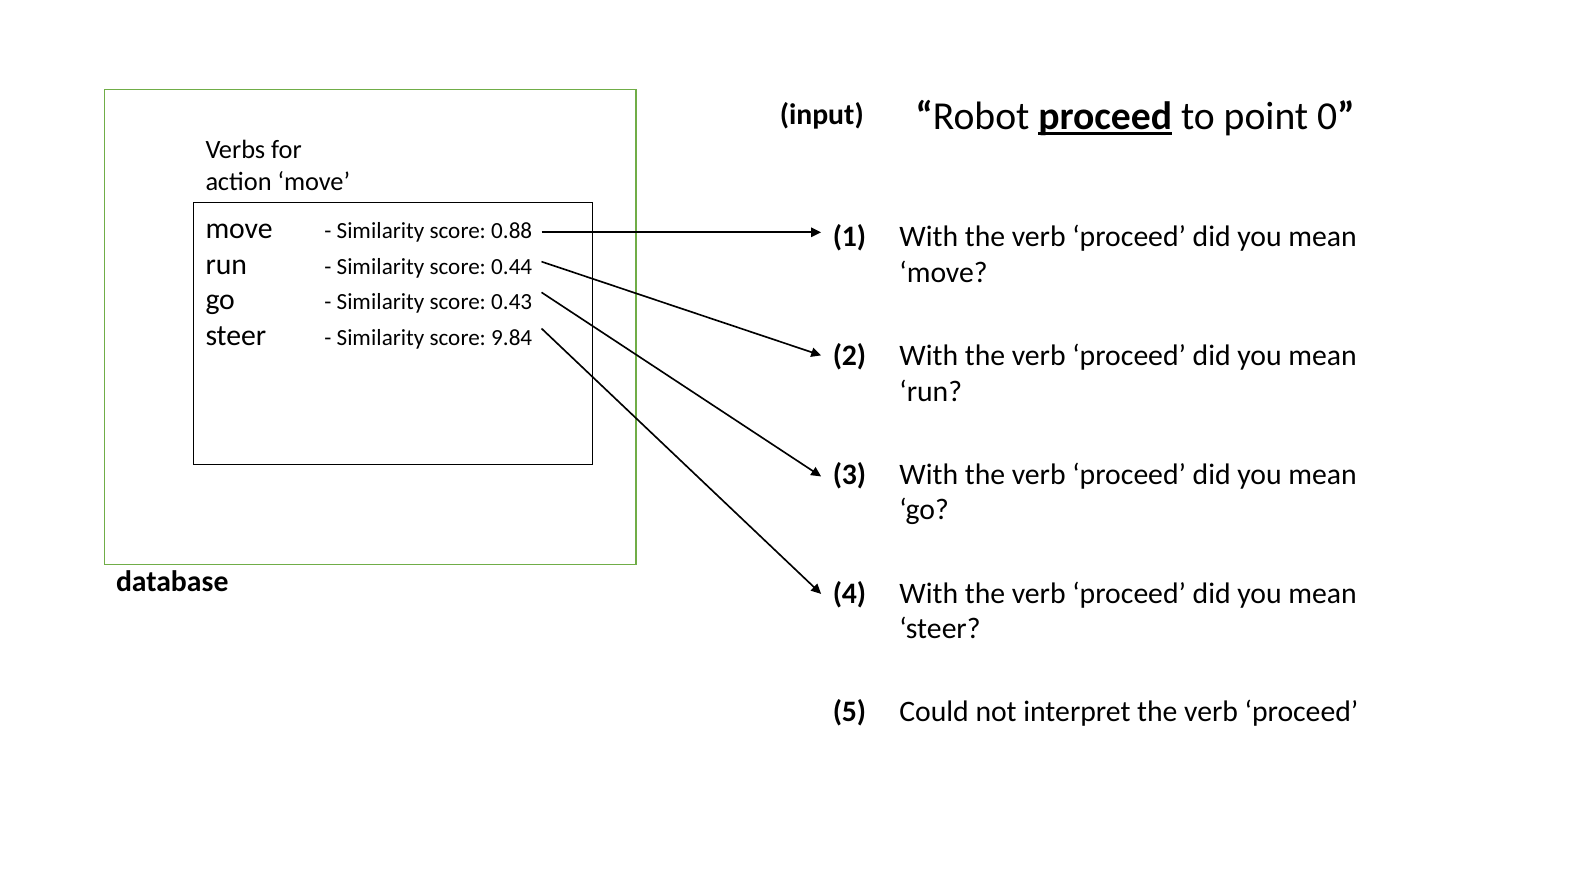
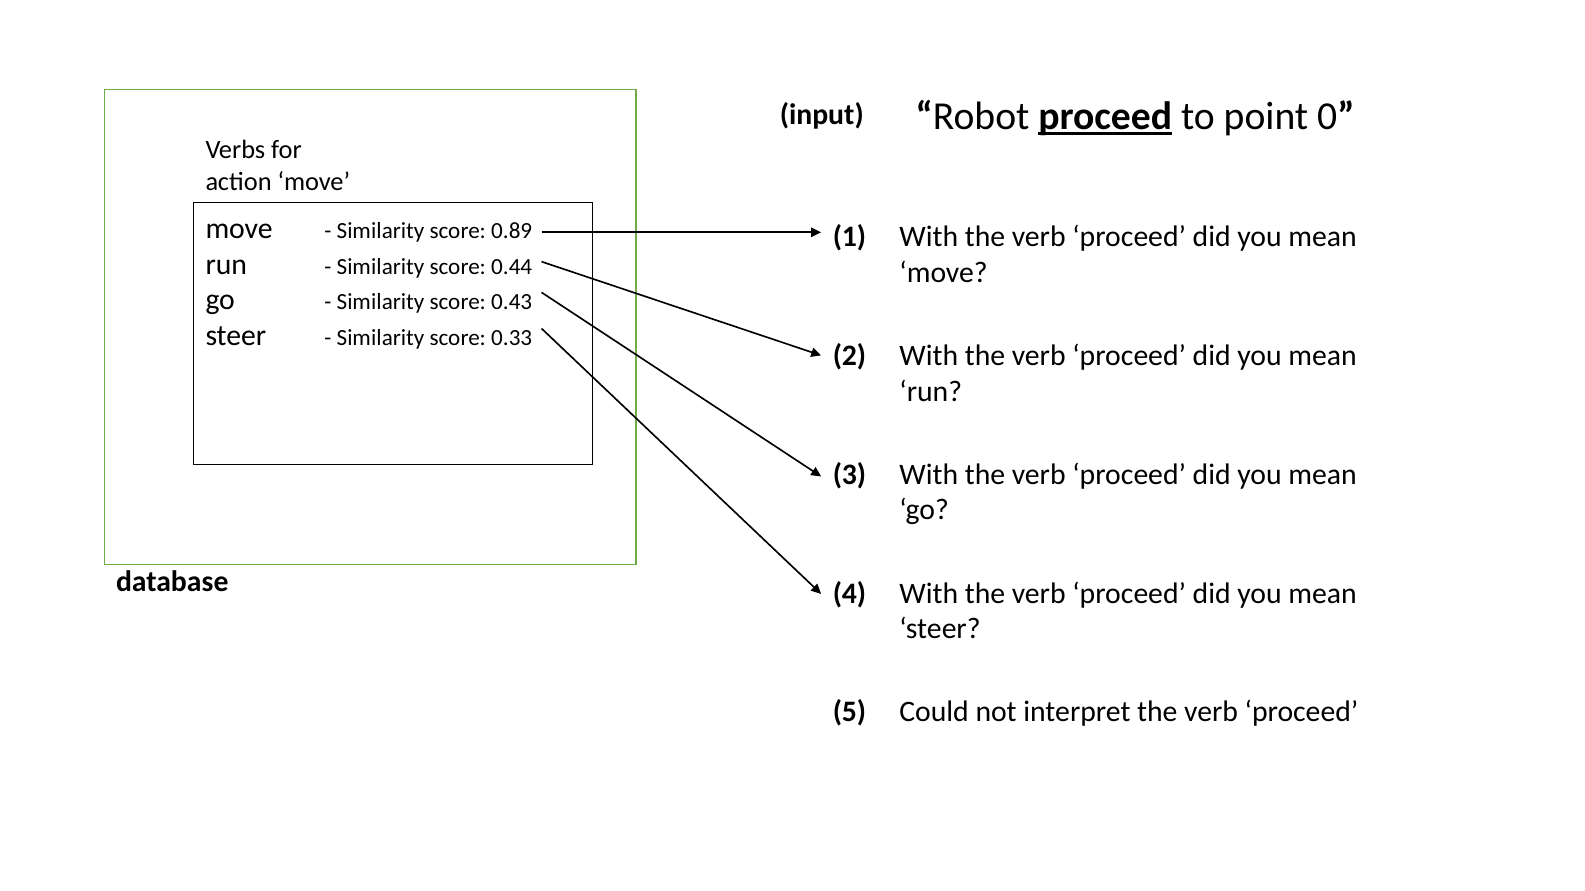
0.88: 0.88 -> 0.89
9.84: 9.84 -> 0.33
